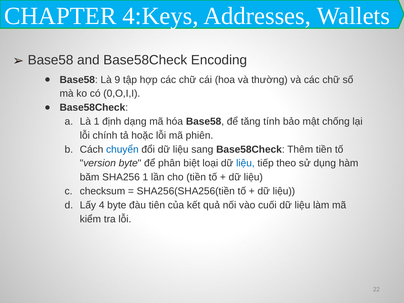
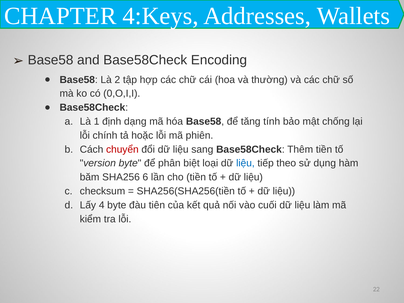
9: 9 -> 2
chuyển colour: blue -> red
SHA256 1: 1 -> 6
